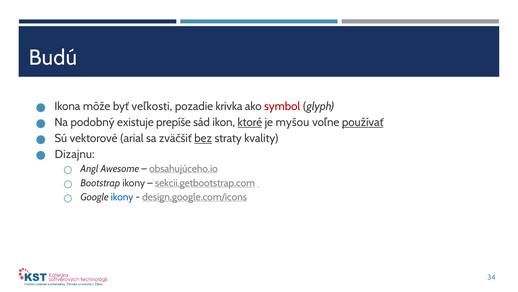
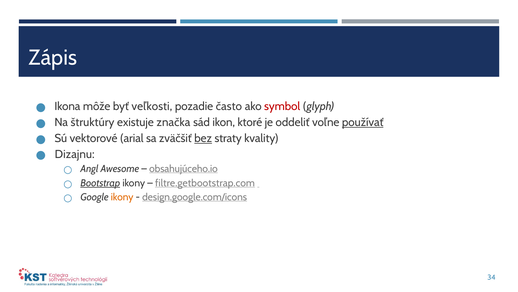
Budú: Budú -> Zápis
krivka: krivka -> často
podobný: podobný -> štruktúry
prepíše: prepíše -> značka
ktoré underline: present -> none
myšou: myšou -> oddeliť
Bootstrap underline: none -> present
sekcii.getbootstrap.com: sekcii.getbootstrap.com -> filtre.getbootstrap.com
ikony at (122, 197) colour: blue -> orange
